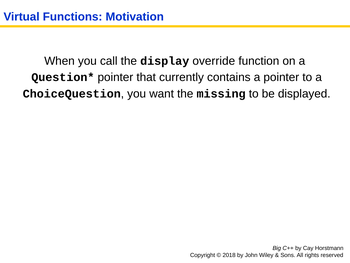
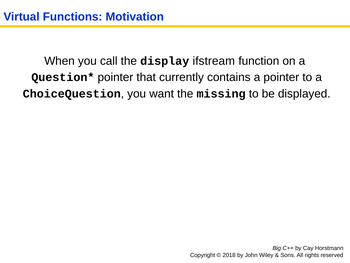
override: override -> ifstream
